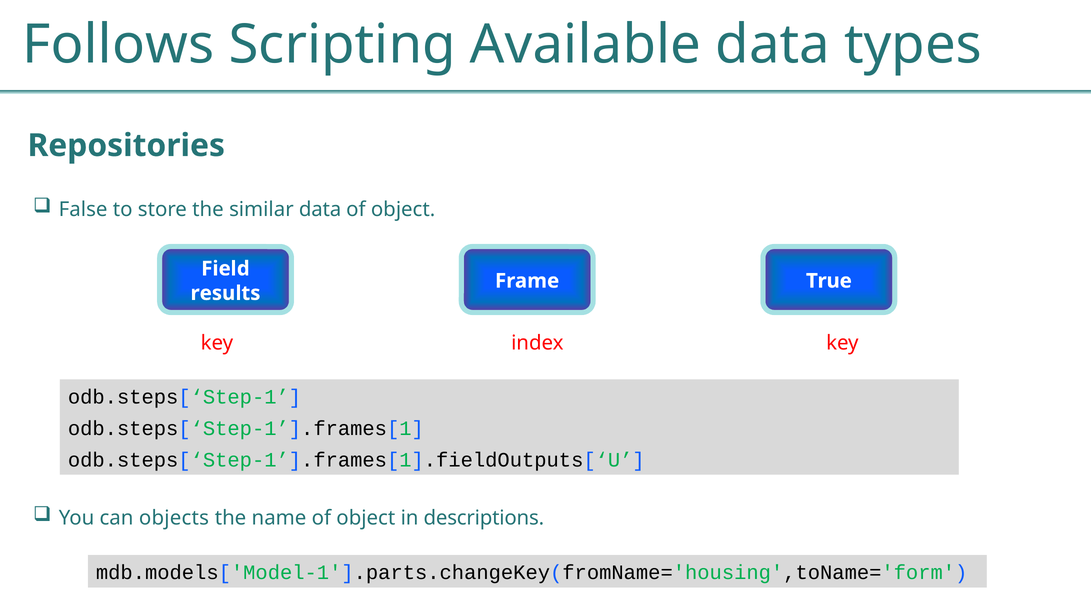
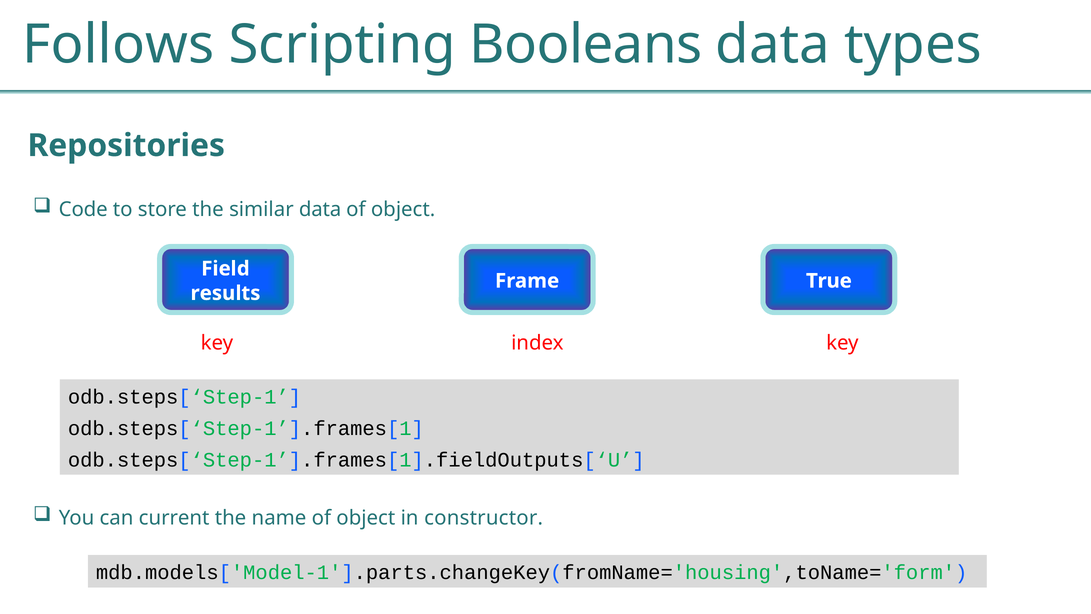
Available: Available -> Booleans
False: False -> Code
objects: objects -> current
descriptions: descriptions -> constructor
